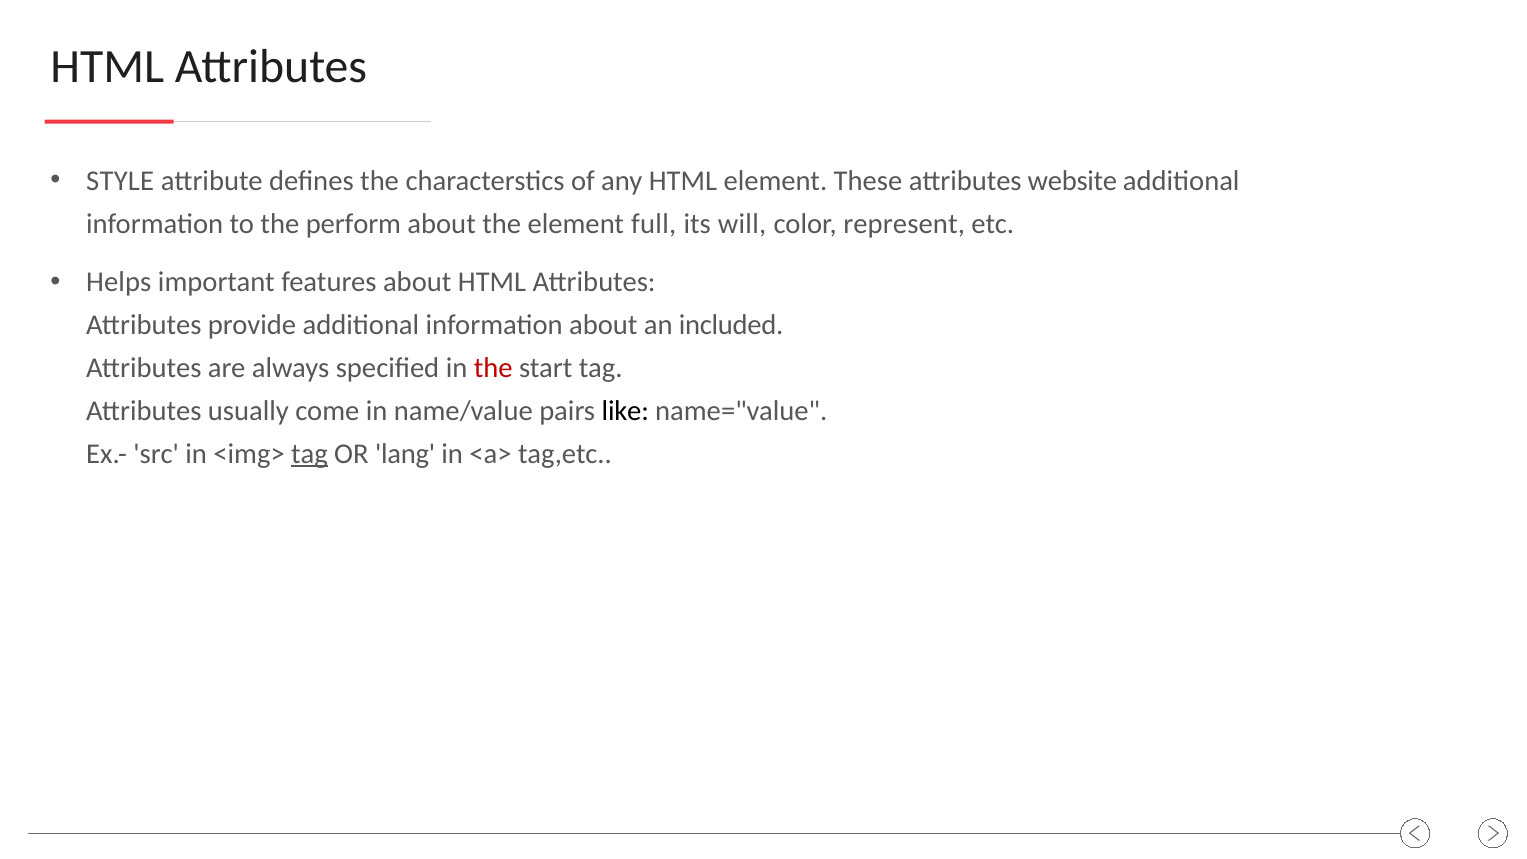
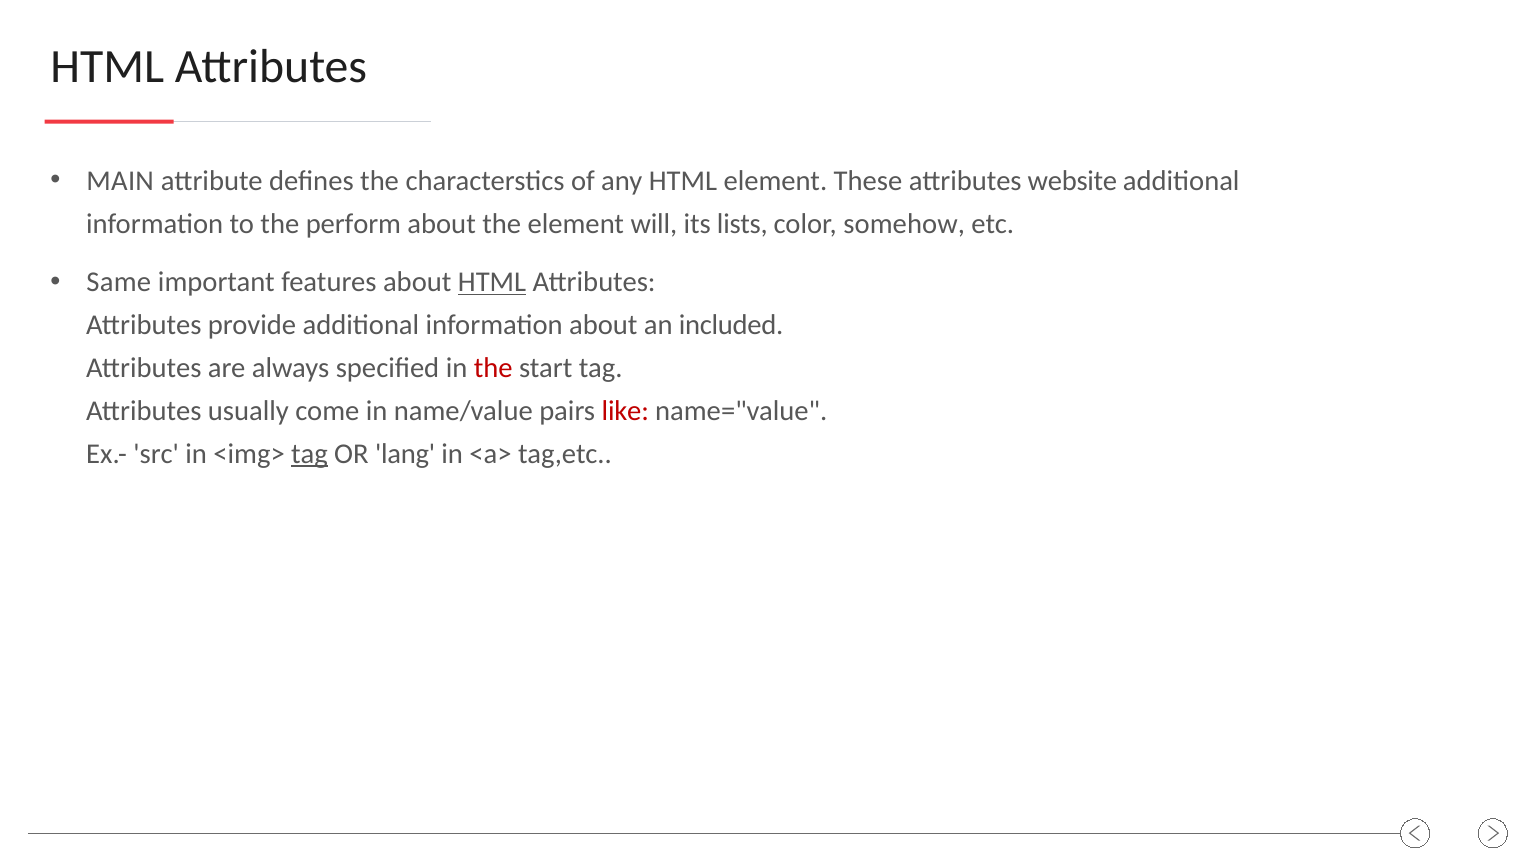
STYLE: STYLE -> MAIN
full: full -> will
will: will -> lists
represent: represent -> somehow
Helps: Helps -> Same
HTML at (492, 282) underline: none -> present
like colour: black -> red
